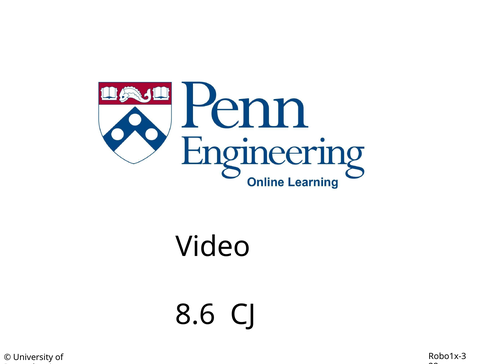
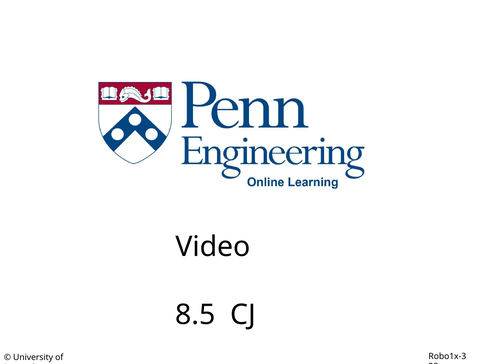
8.6: 8.6 -> 8.5
